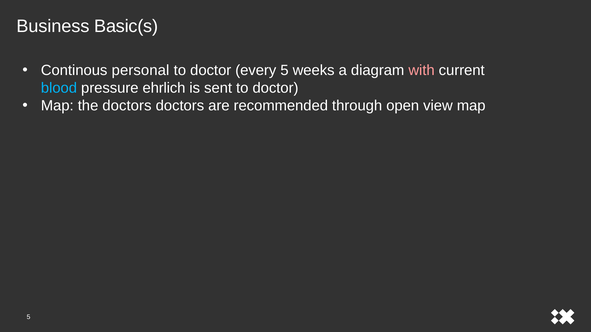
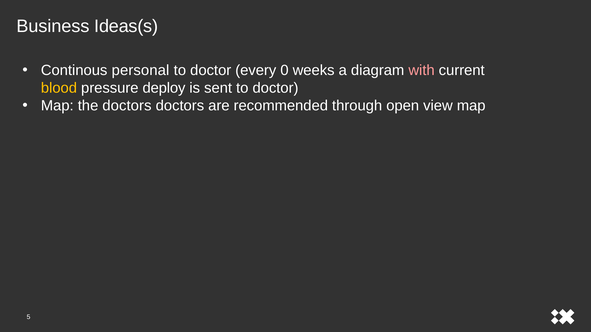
Basic(s: Basic(s -> Ideas(s
every 5: 5 -> 0
blood colour: light blue -> yellow
ehrlich: ehrlich -> deploy
